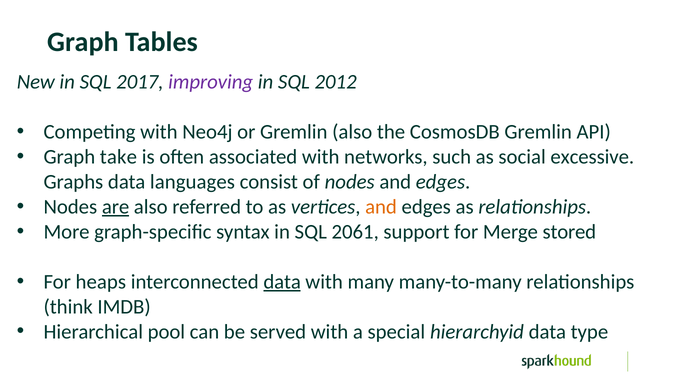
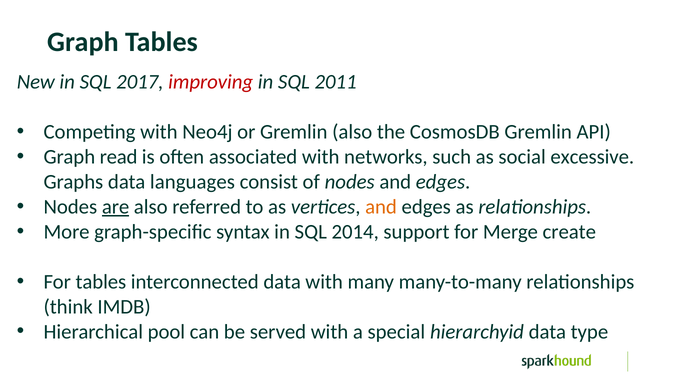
improving colour: purple -> red
2012: 2012 -> 2011
take: take -> read
2061: 2061 -> 2014
stored: stored -> create
For heaps: heaps -> tables
data at (282, 282) underline: present -> none
